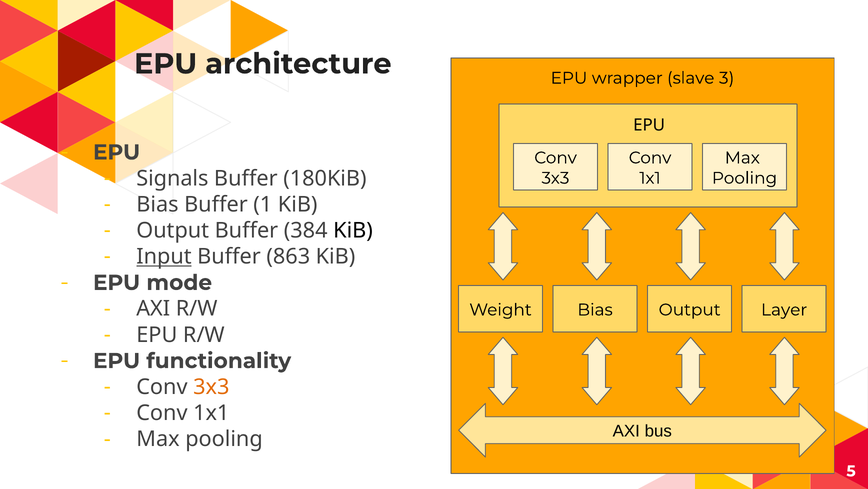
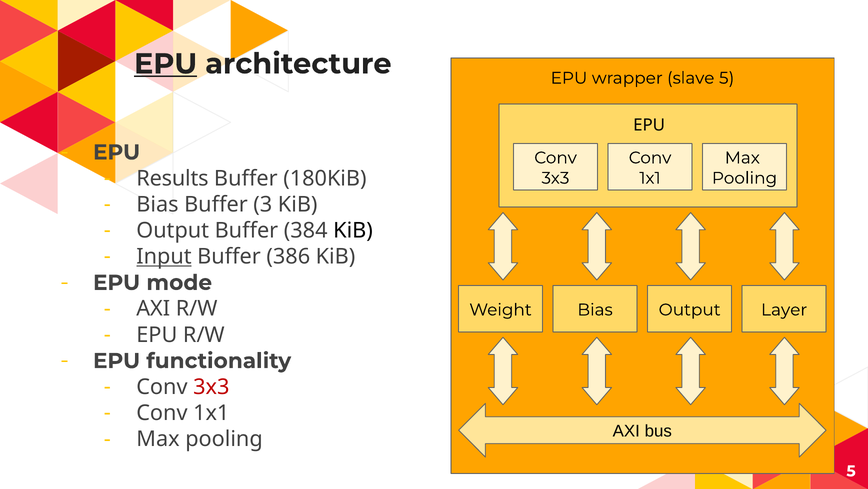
EPU at (166, 64) underline: none -> present
slave 3: 3 -> 5
Signals: Signals -> Results
1: 1 -> 3
863: 863 -> 386
3x3 at (211, 386) colour: orange -> red
